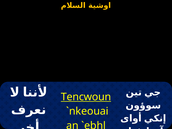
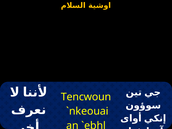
Tencwoun underline: present -> none
